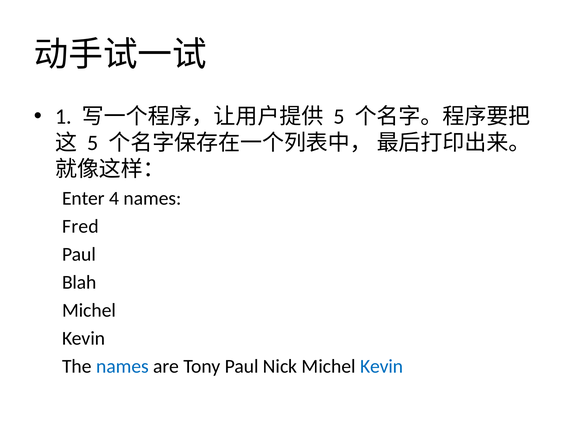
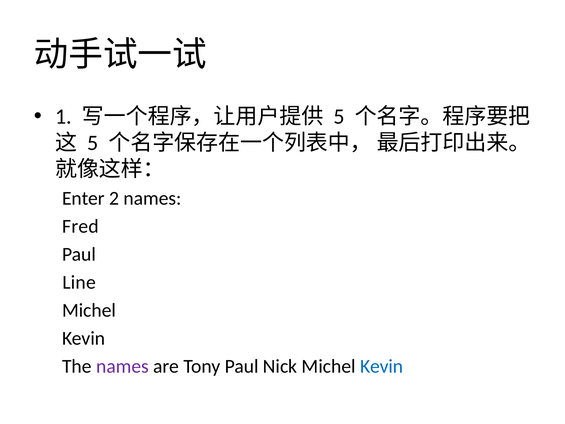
4: 4 -> 2
Blah: Blah -> Line
names at (122, 366) colour: blue -> purple
